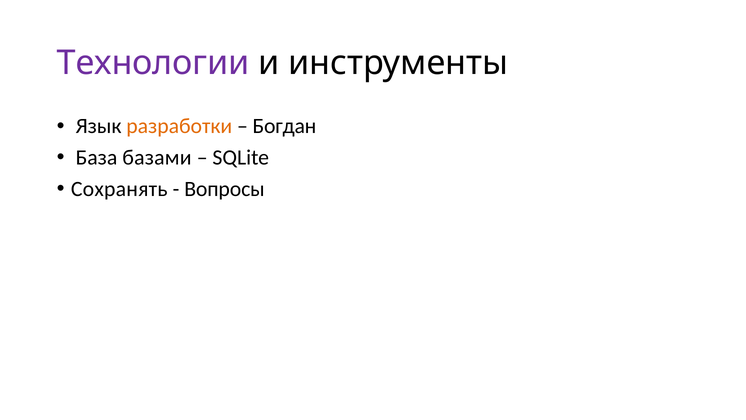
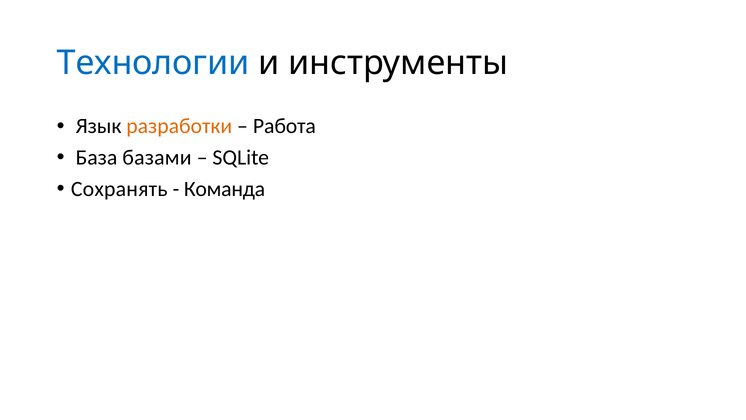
Технологии colour: purple -> blue
Богдан: Богдан -> Работа
Вопросы: Вопросы -> Команда
